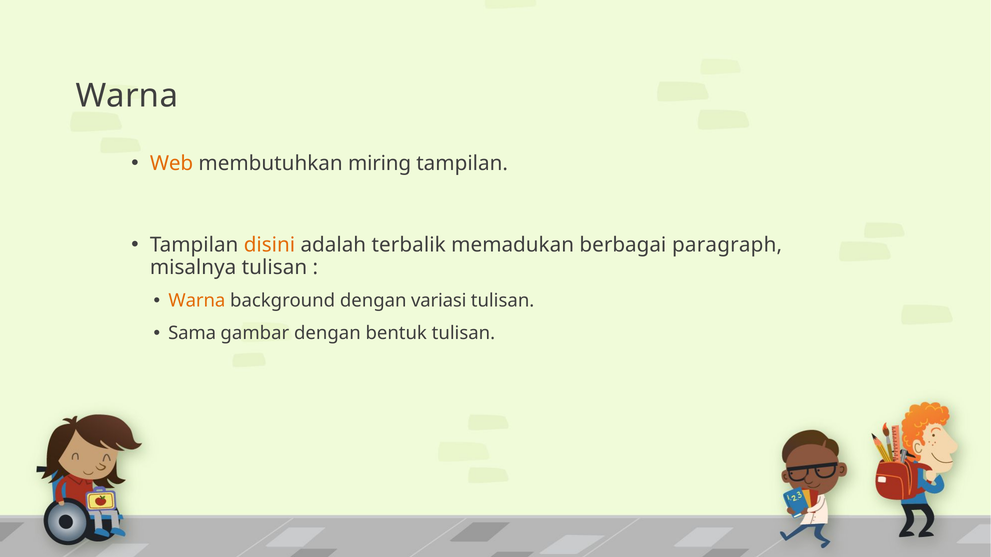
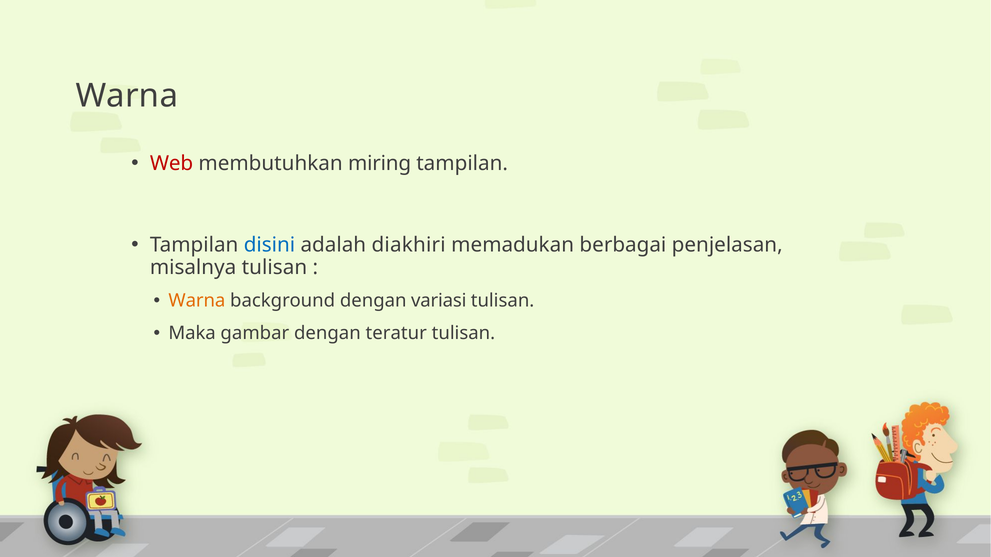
Web colour: orange -> red
disini colour: orange -> blue
terbalik: terbalik -> diakhiri
paragraph: paragraph -> penjelasan
Sama: Sama -> Maka
bentuk: bentuk -> teratur
